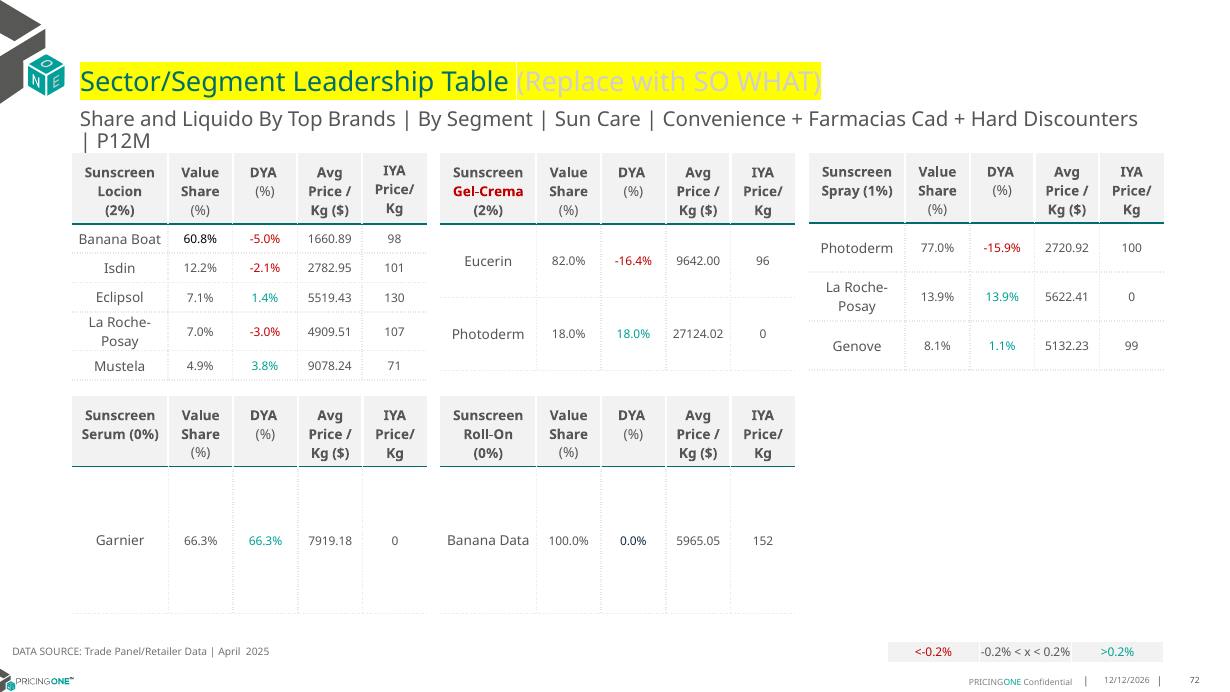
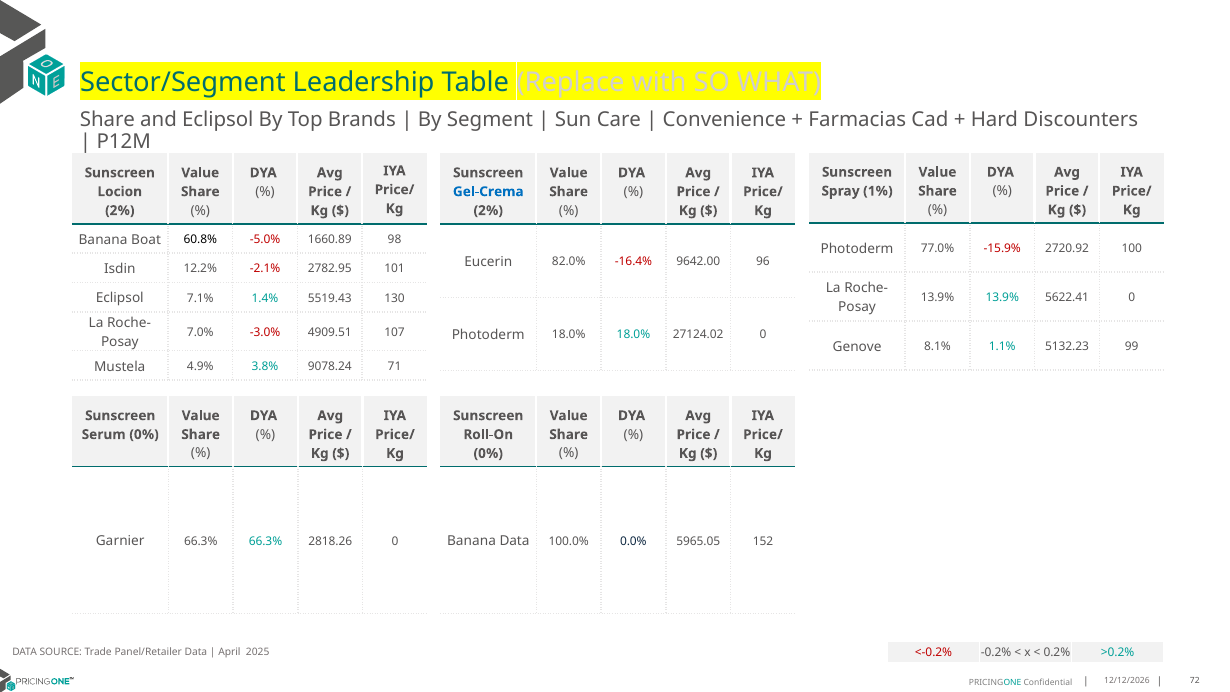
and Liquido: Liquido -> Eclipsol
Gel-Crema colour: red -> blue
7919.18: 7919.18 -> 2818.26
